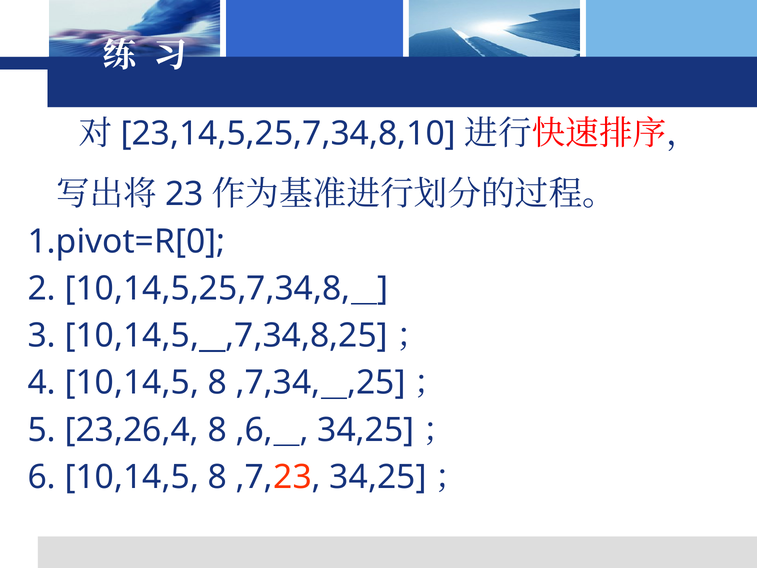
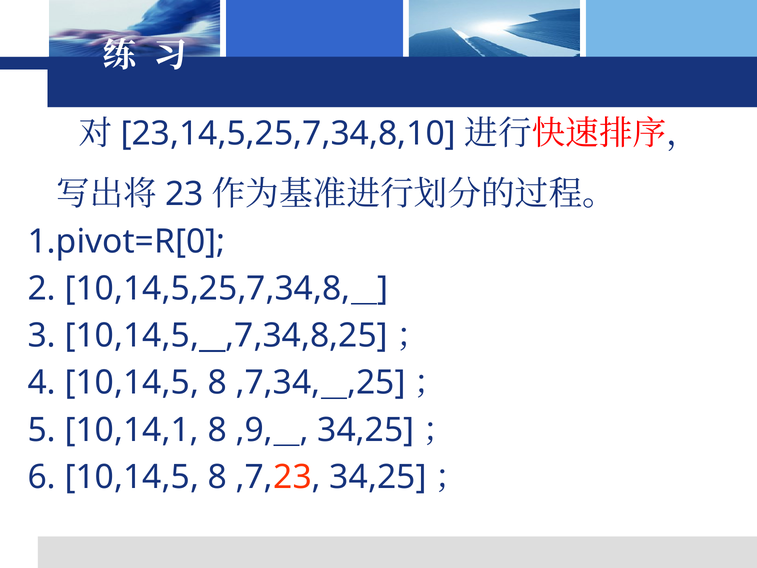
23,26,4: 23,26,4 -> 10,14,1
,6: ,6 -> ,9
